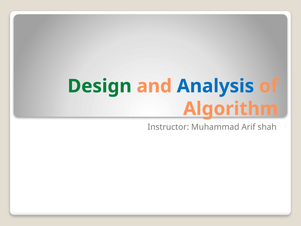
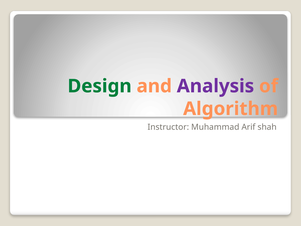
Analysis colour: blue -> purple
